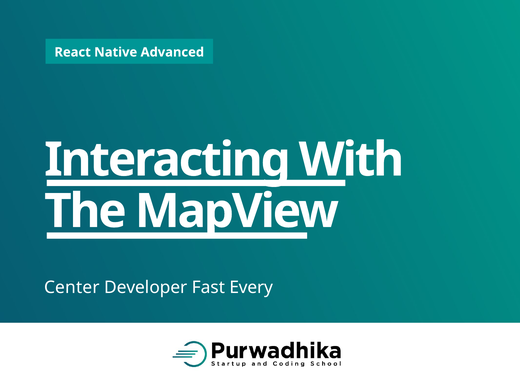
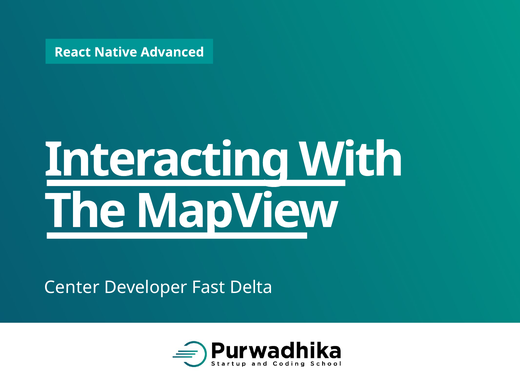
Every: Every -> Delta
